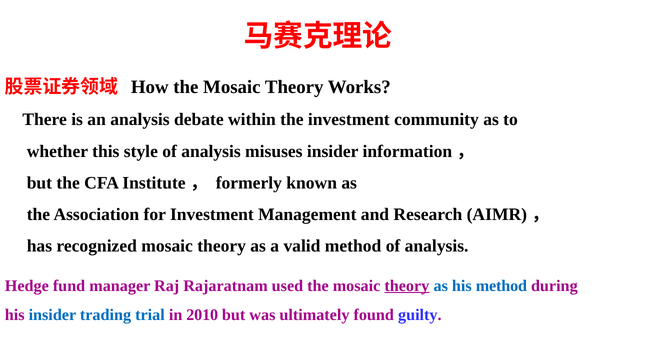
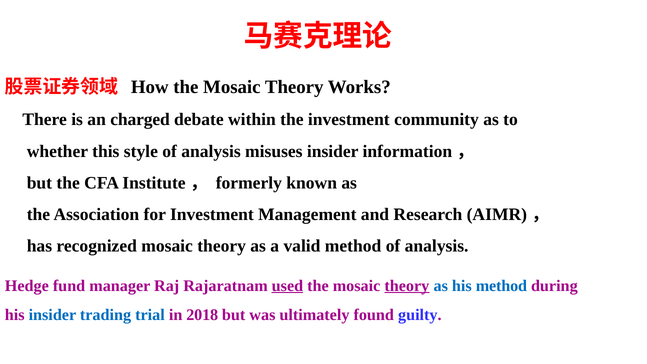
an analysis: analysis -> charged
used underline: none -> present
2010: 2010 -> 2018
